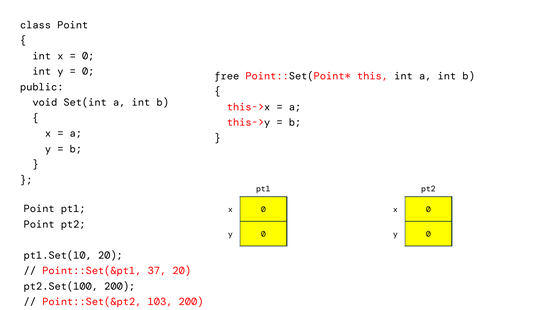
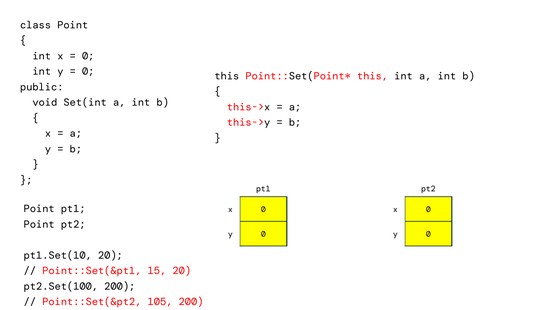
free at (227, 76): free -> this
37: 37 -> 15
103: 103 -> 105
